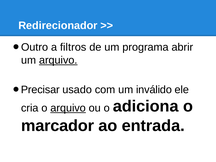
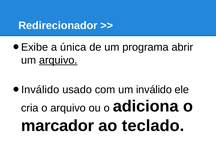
Outro: Outro -> Exibe
filtros: filtros -> única
Precisar at (40, 90): Precisar -> Inválido
arquivo at (68, 108) underline: present -> none
entrada: entrada -> teclado
